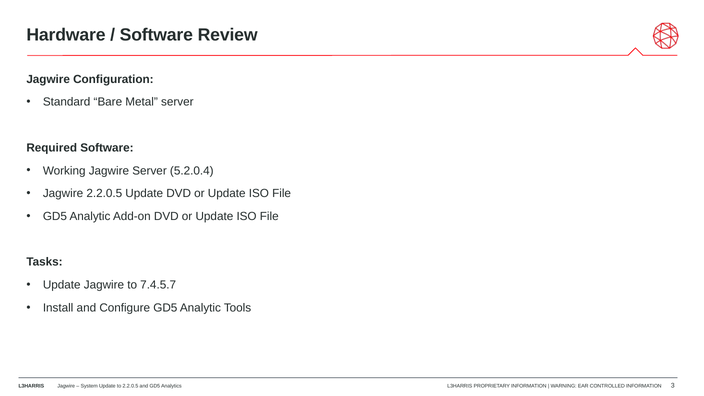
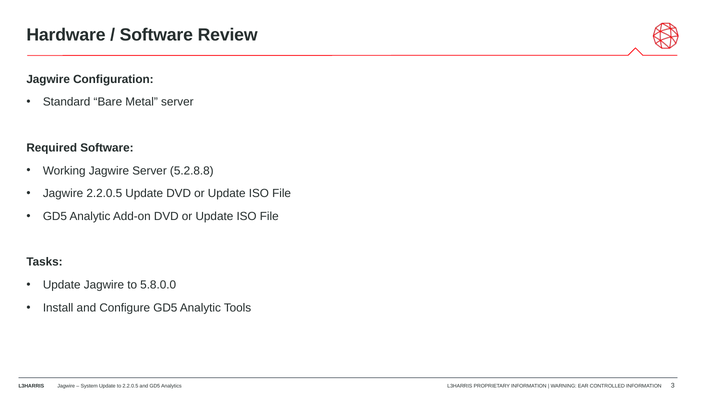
5.2.0.4: 5.2.0.4 -> 5.2.8.8
7.4.5.7: 7.4.5.7 -> 5.8.0.0
